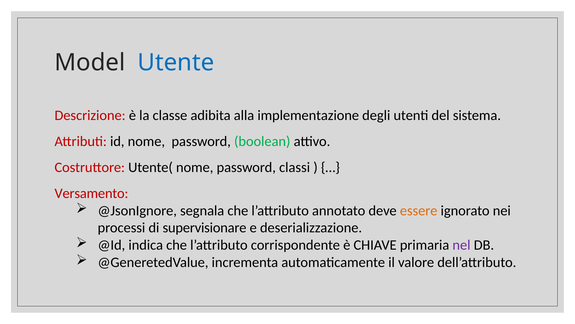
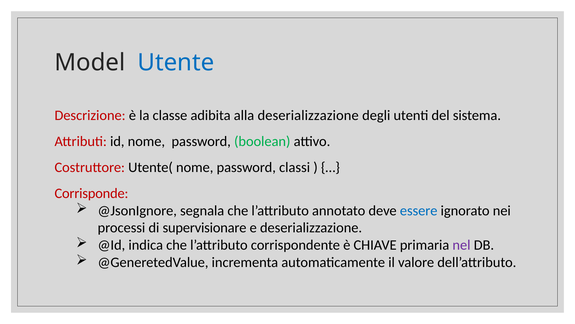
alla implementazione: implementazione -> deserializzazione
Versamento: Versamento -> Corrisponde
essere colour: orange -> blue
